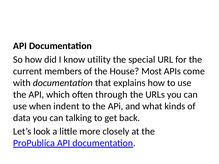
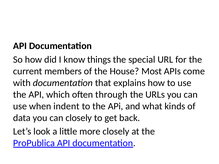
utility: utility -> things
can talking: talking -> closely
